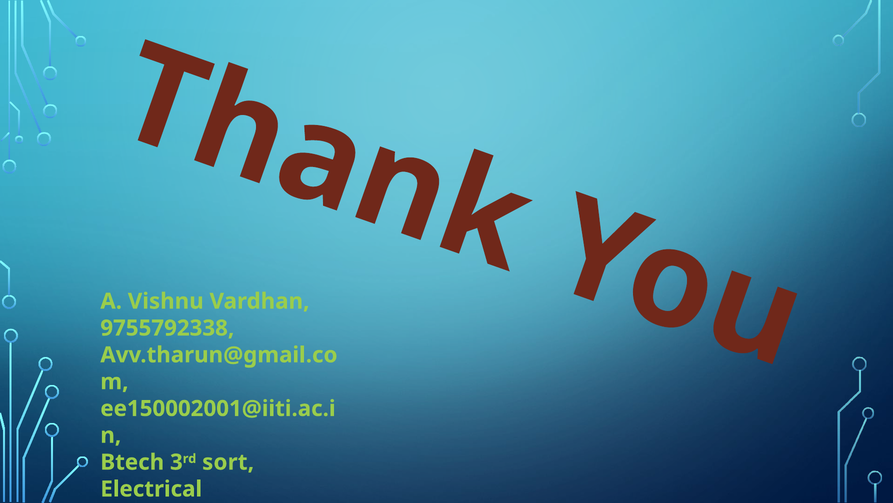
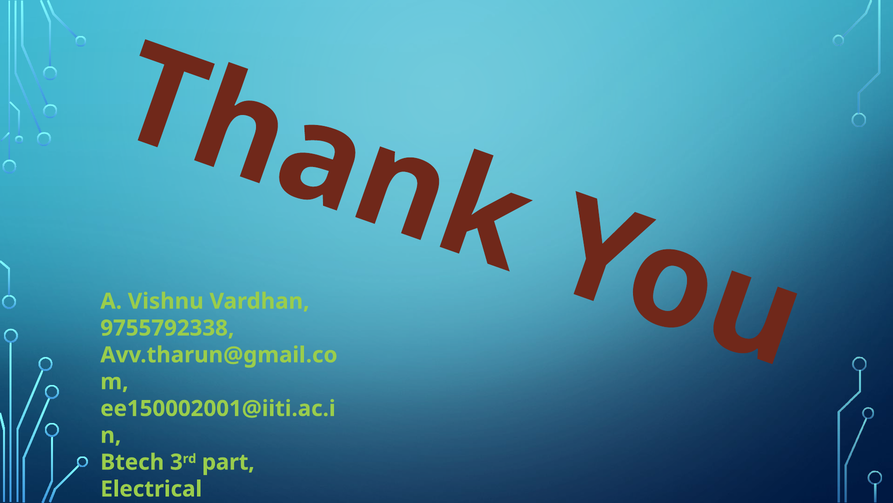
sort: sort -> part
